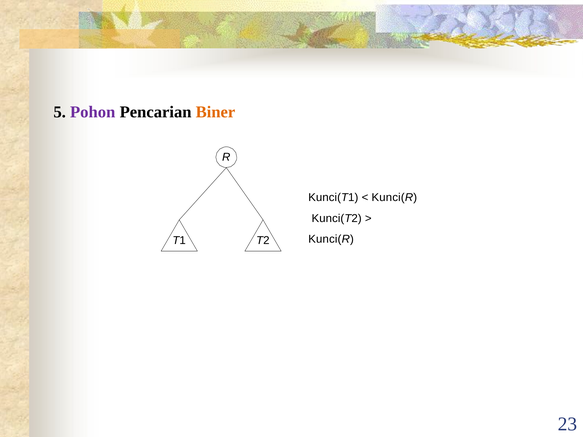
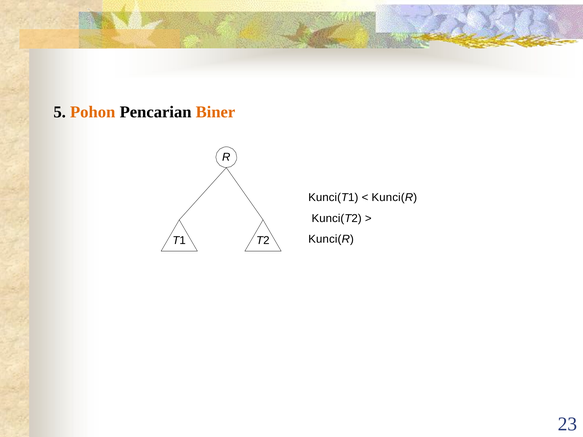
Pohon colour: purple -> orange
